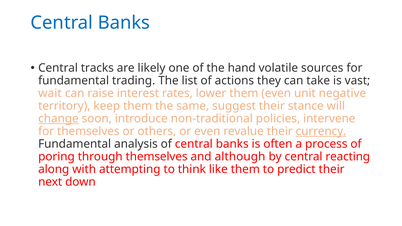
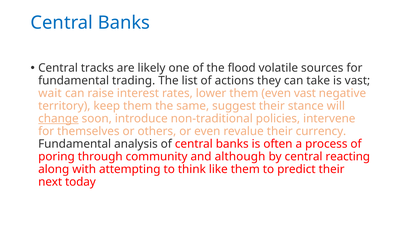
hand: hand -> flood
even unit: unit -> vast
currency underline: present -> none
through themselves: themselves -> community
down: down -> today
